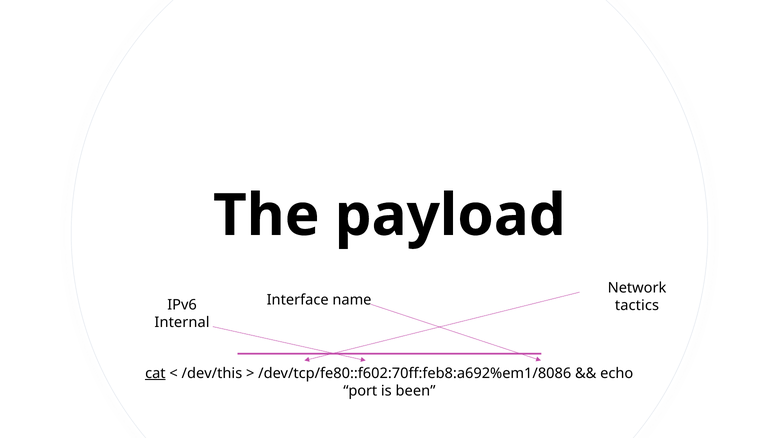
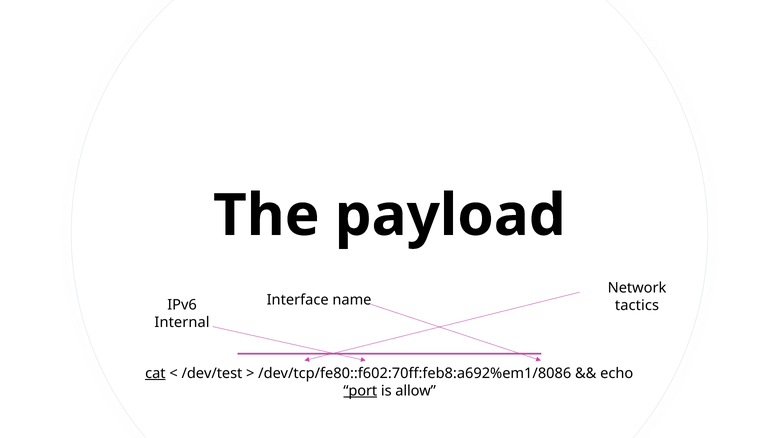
/dev/this: /dev/this -> /dev/test
port underline: none -> present
been: been -> allow
